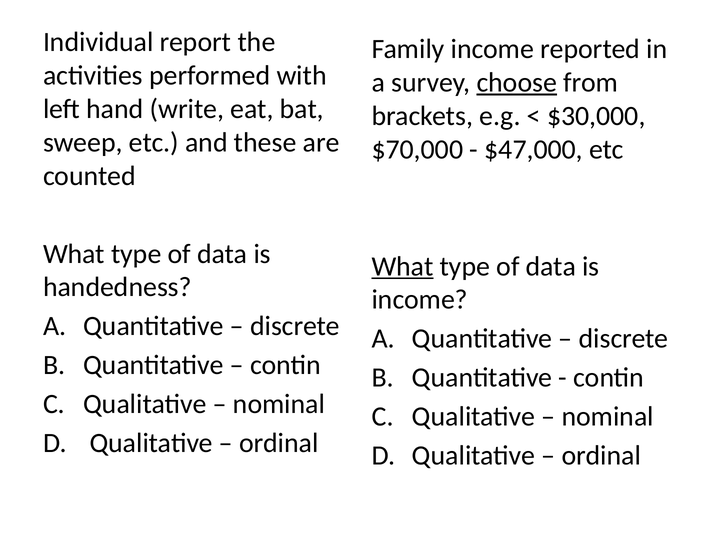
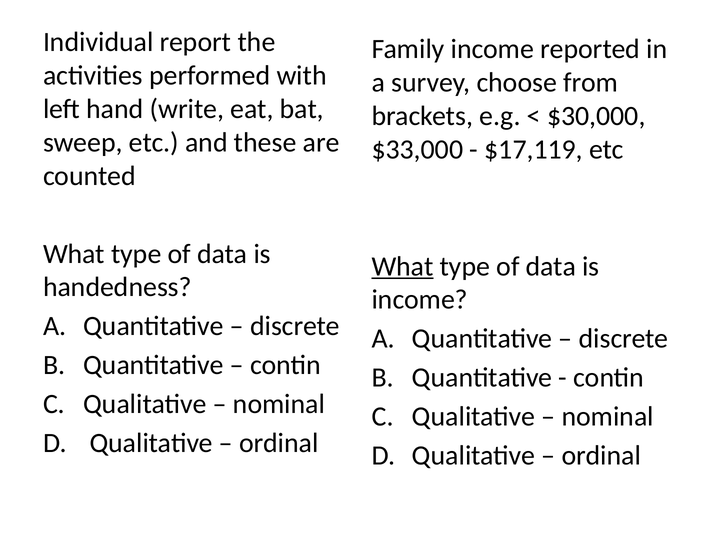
choose underline: present -> none
$70,000: $70,000 -> $33,000
$47,000: $47,000 -> $17,119
